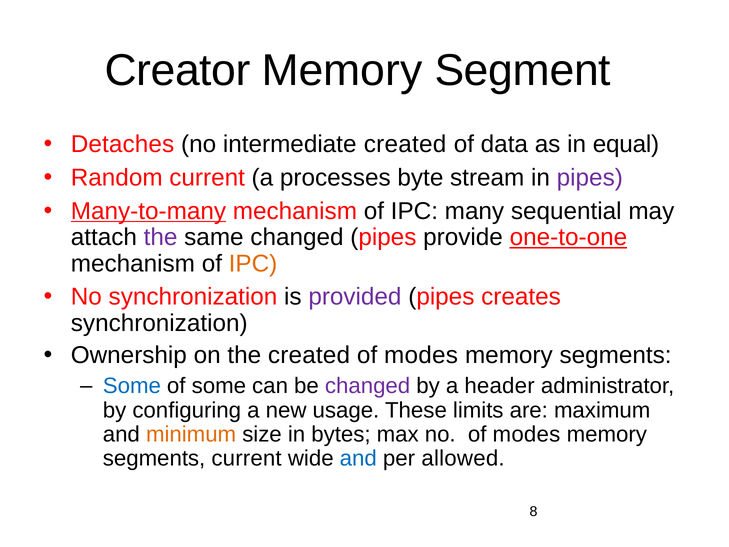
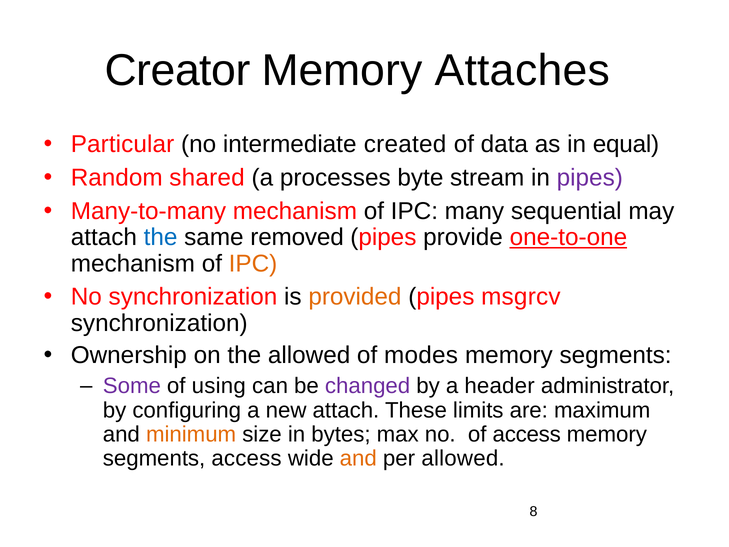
Segment: Segment -> Attaches
Detaches: Detaches -> Particular
Random current: current -> shared
Many-to-many underline: present -> none
the at (161, 237) colour: purple -> blue
same changed: changed -> removed
provided colour: purple -> orange
creates: creates -> msgrcv
the created: created -> allowed
Some at (132, 386) colour: blue -> purple
of some: some -> using
new usage: usage -> attach
no of modes: modes -> access
segments current: current -> access
and at (358, 458) colour: blue -> orange
